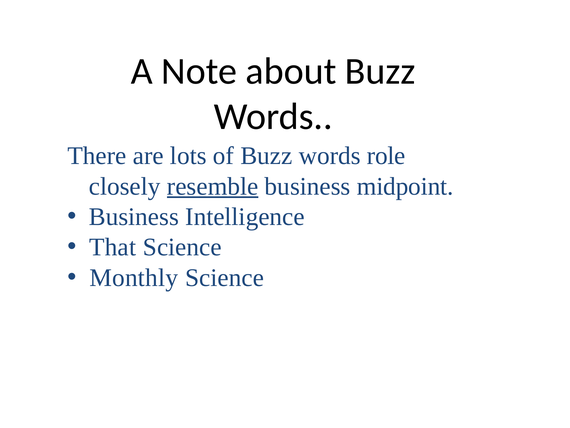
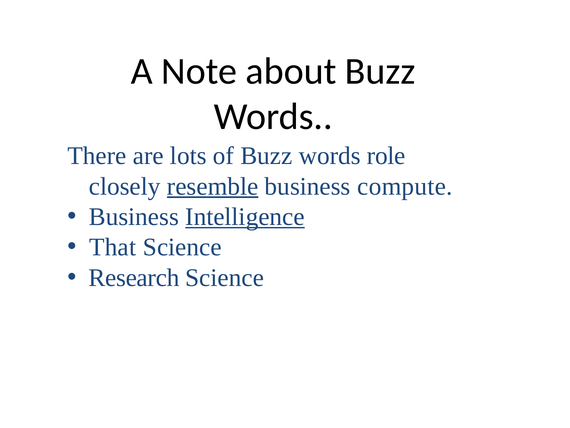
midpoint: midpoint -> compute
Intelligence underline: none -> present
Monthly: Monthly -> Research
